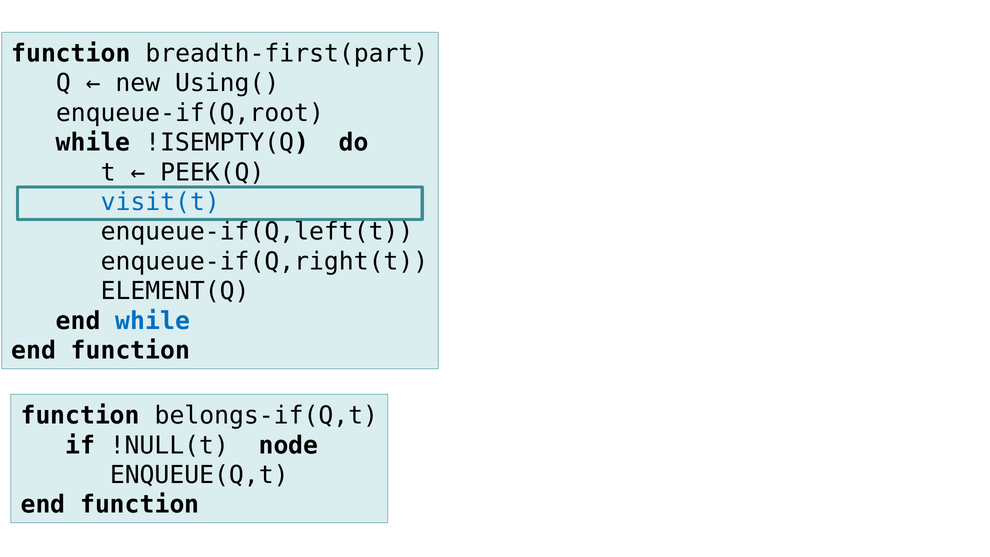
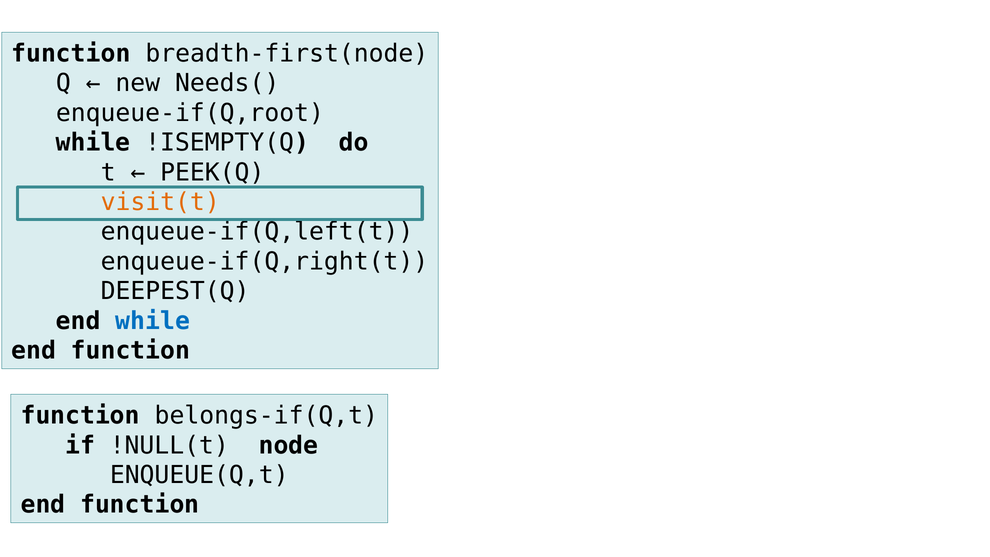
breadth-first(part: breadth-first(part -> breadth-first(node
Using(: Using( -> Needs(
visit(t colour: blue -> orange
ELEMENT(Q: ELEMENT(Q -> DEEPEST(Q
